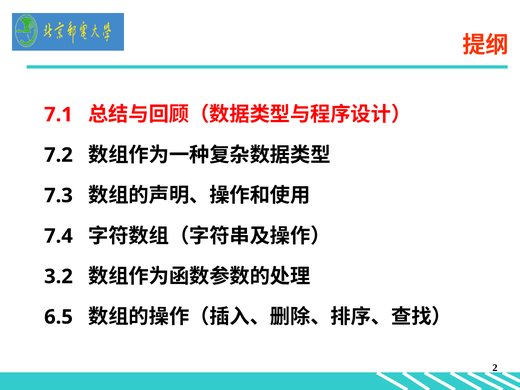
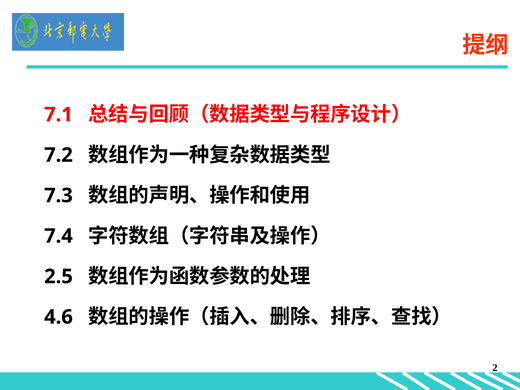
3.2: 3.2 -> 2.5
6.5: 6.5 -> 4.6
